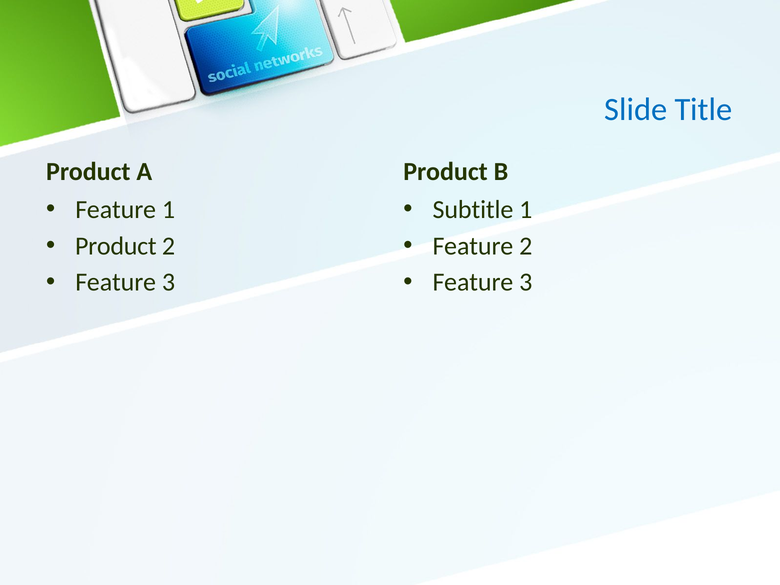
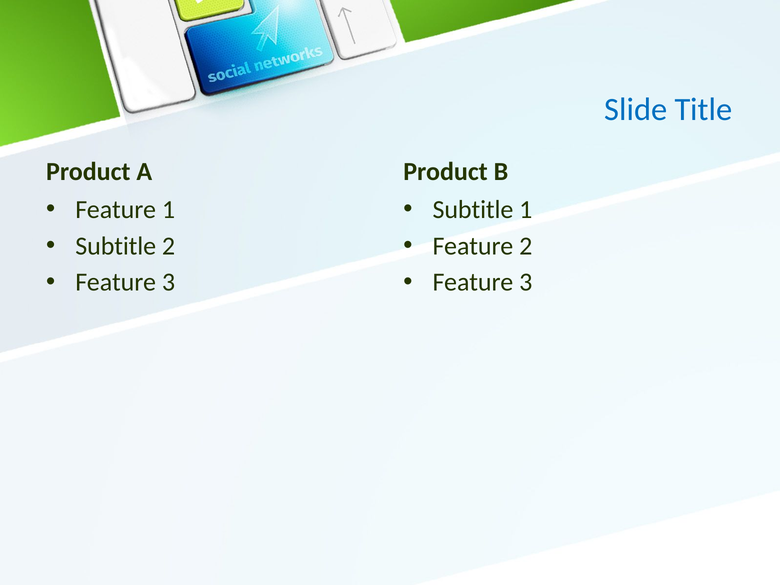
Product at (116, 246): Product -> Subtitle
